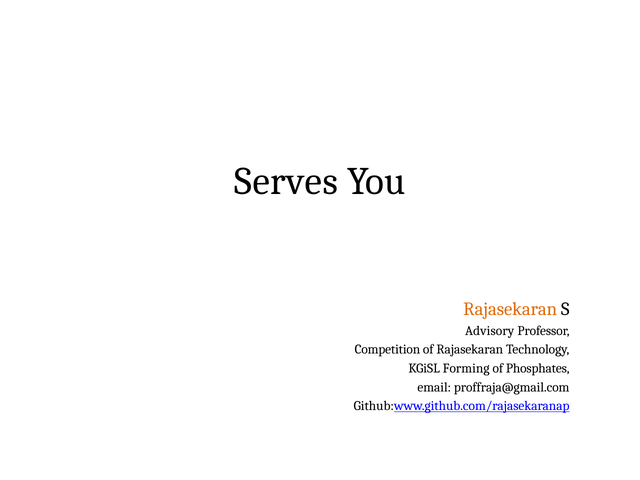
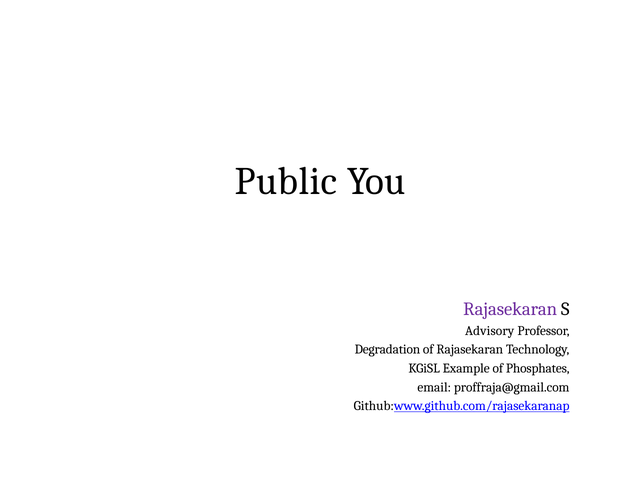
Serves: Serves -> Public
Rajasekaran at (510, 309) colour: orange -> purple
Competition: Competition -> Degradation
Forming: Forming -> Example
